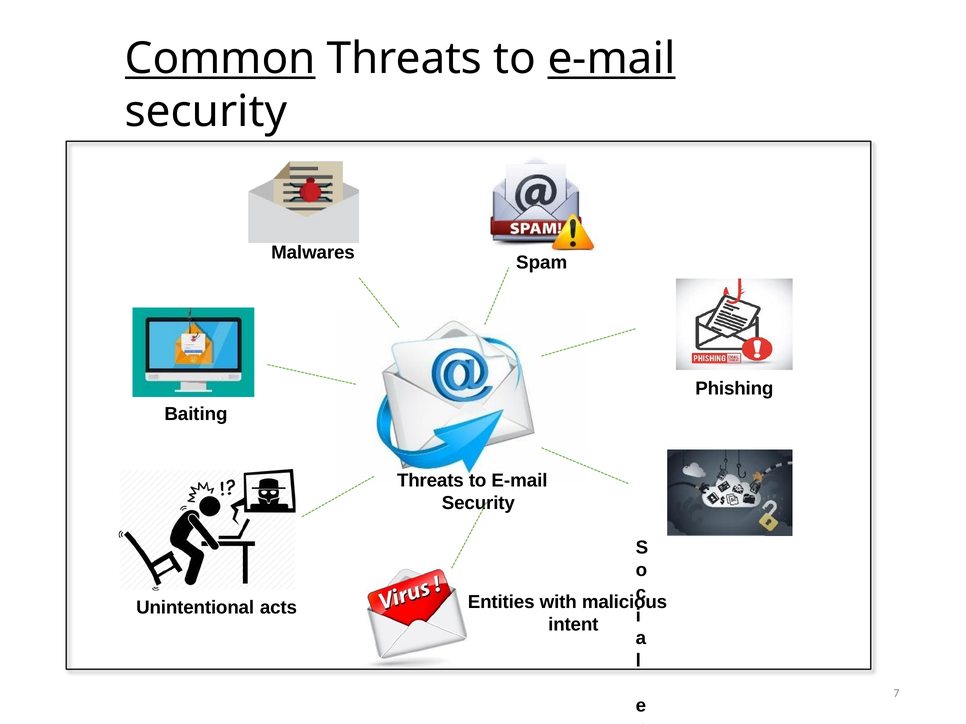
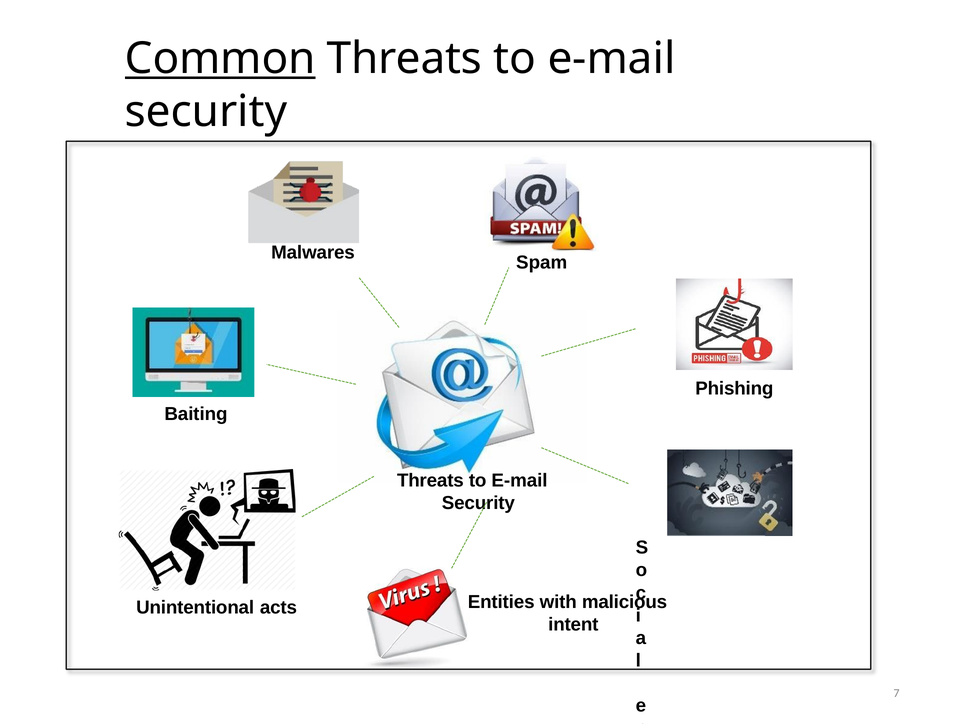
e-mail at (611, 59) underline: present -> none
